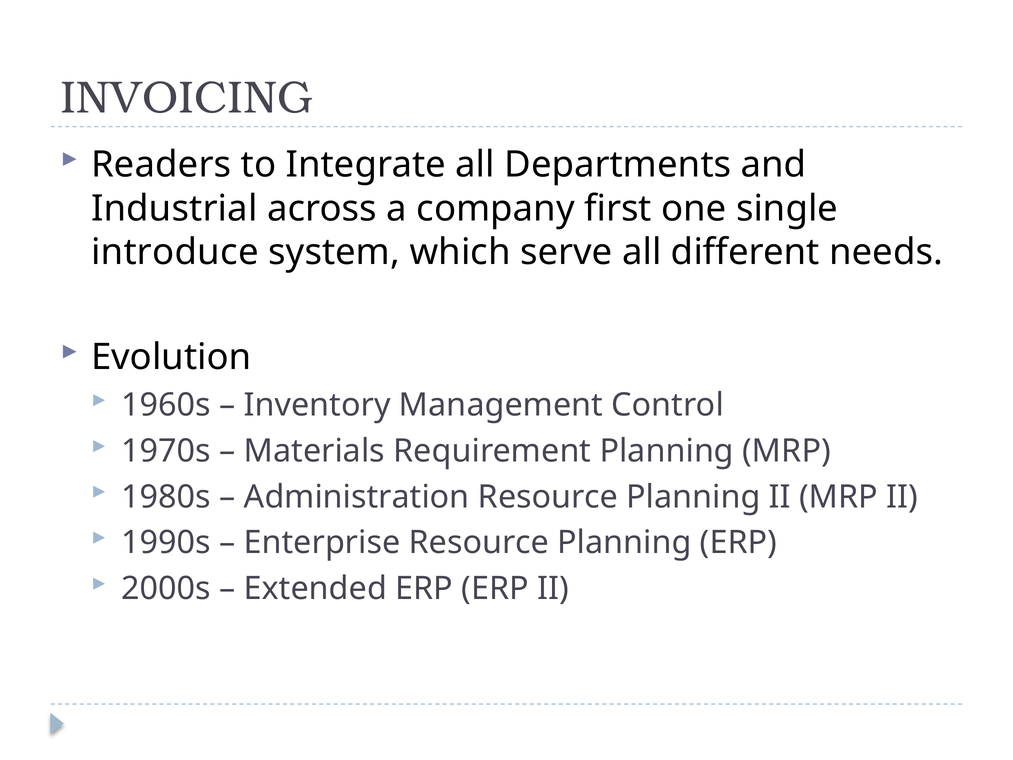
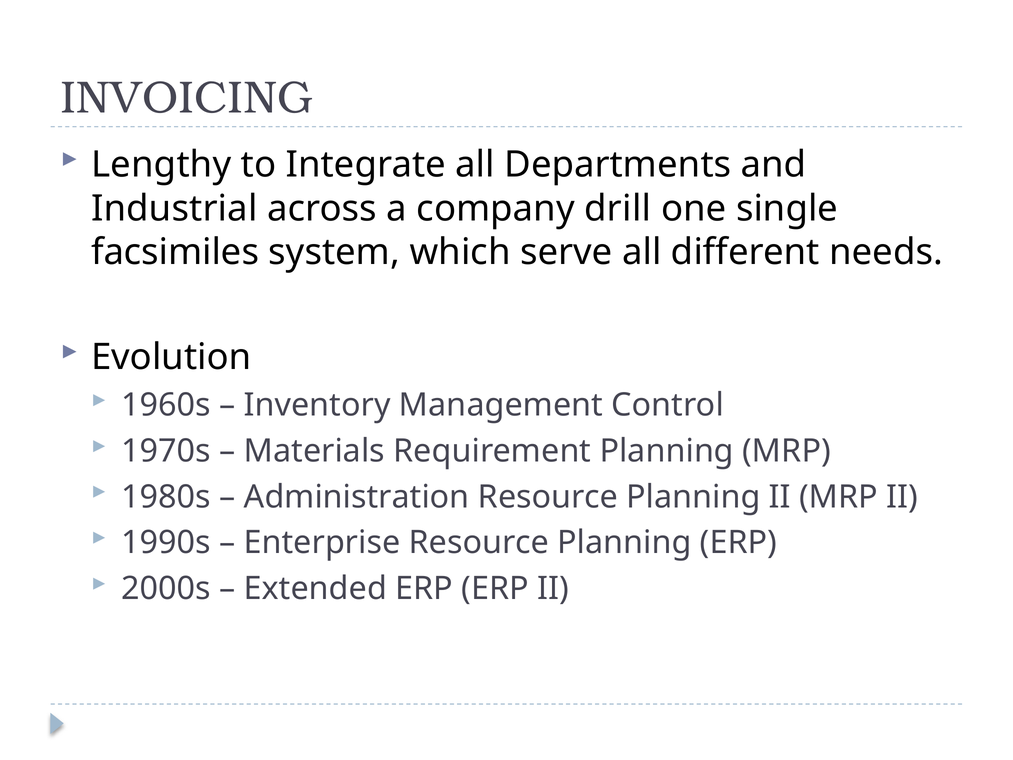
Readers: Readers -> Lengthy
first: first -> drill
introduce: introduce -> facsimiles
